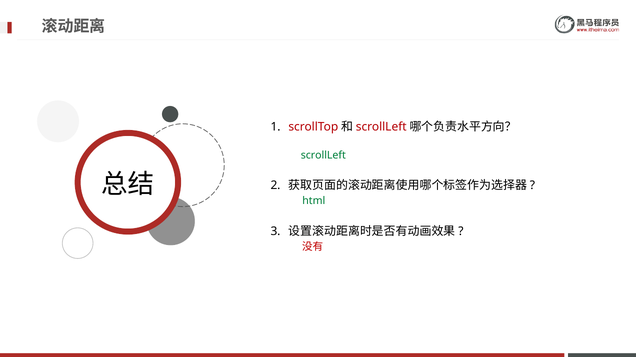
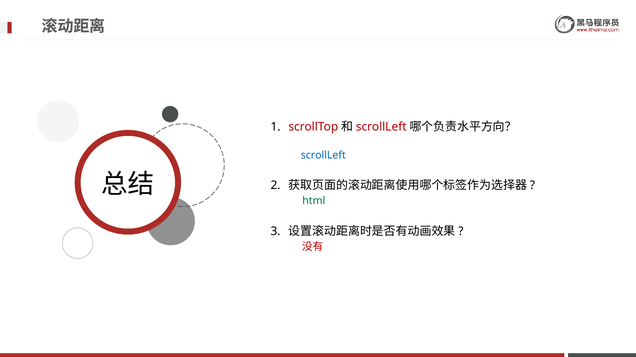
scrollLeft colour: green -> blue
